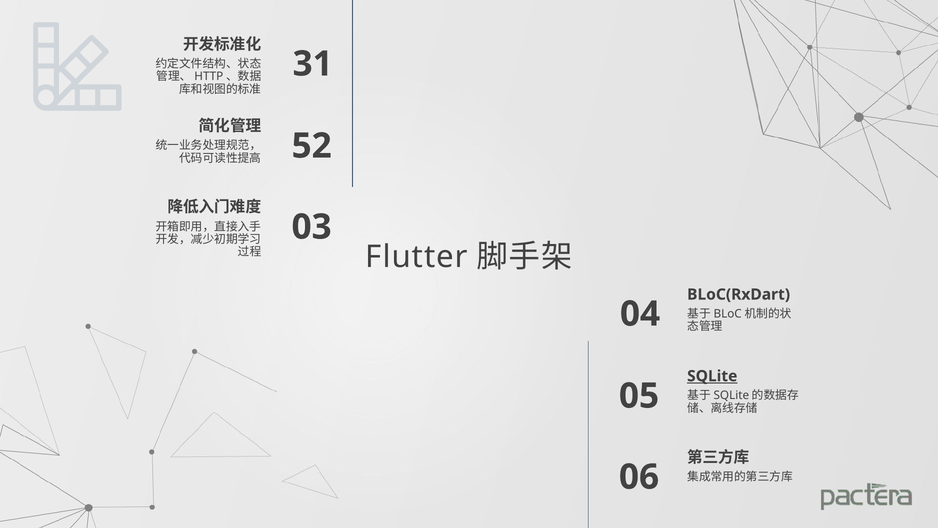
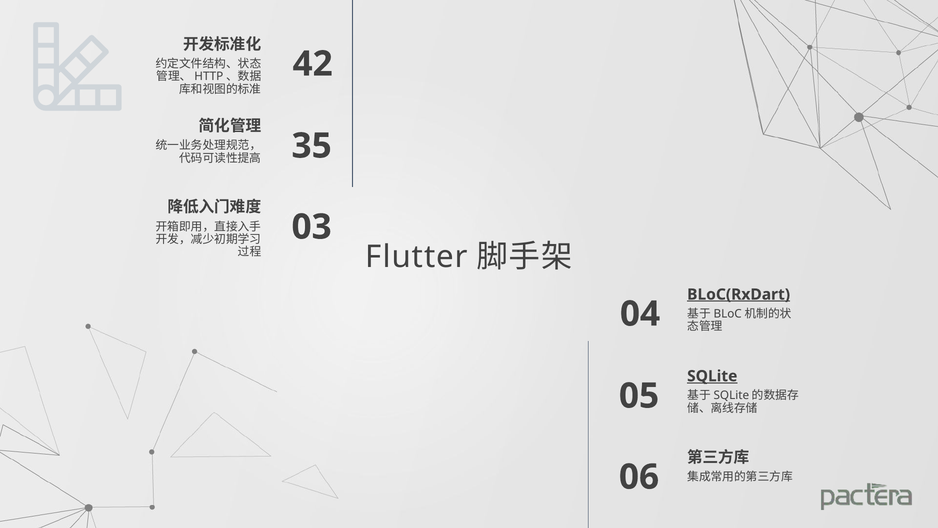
31: 31 -> 42
52: 52 -> 35
BLoC(RxDart underline: none -> present
